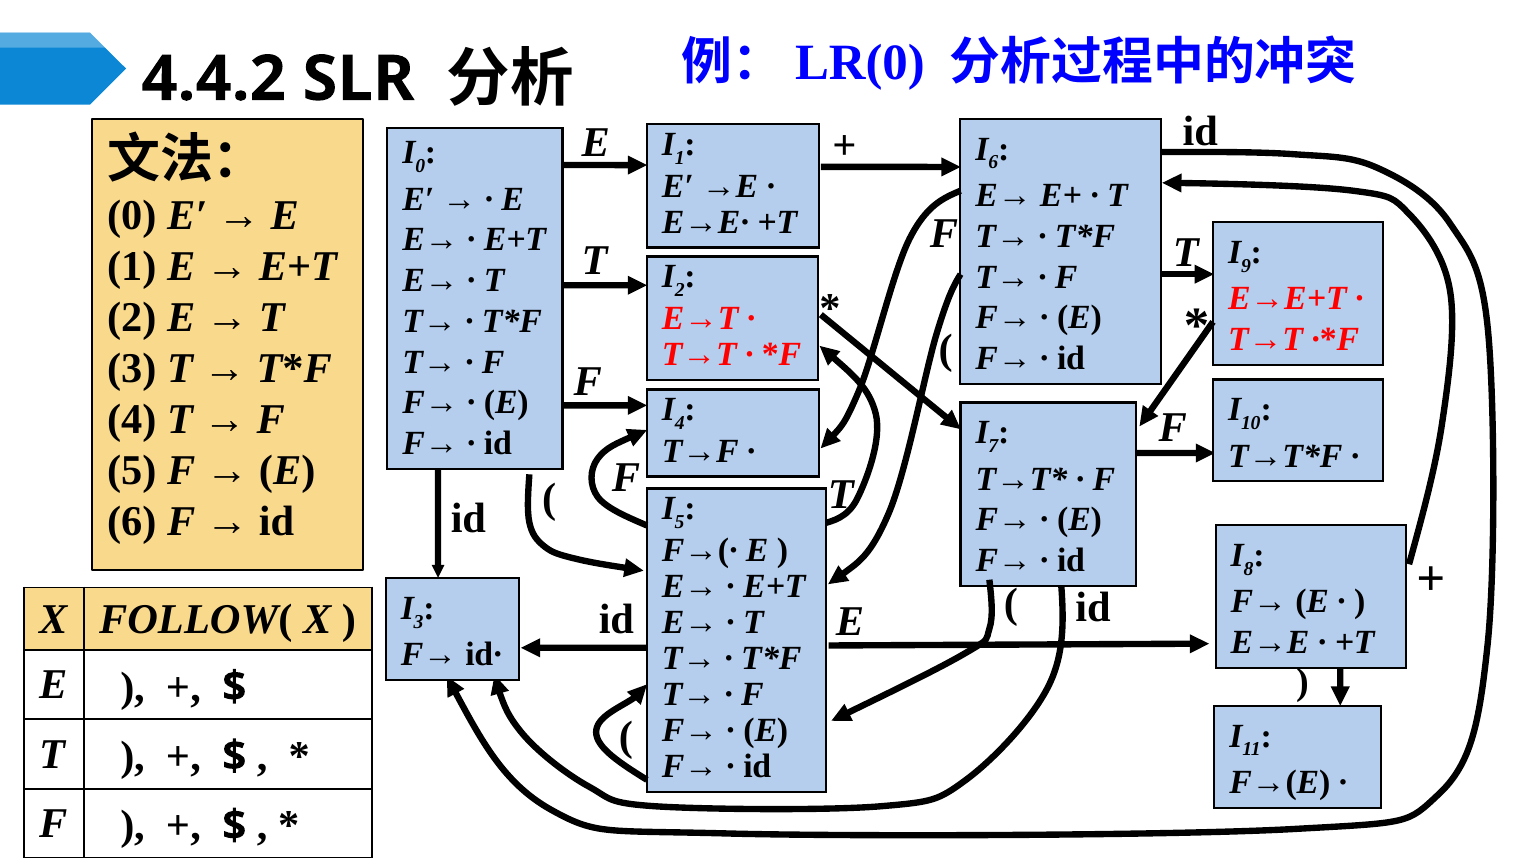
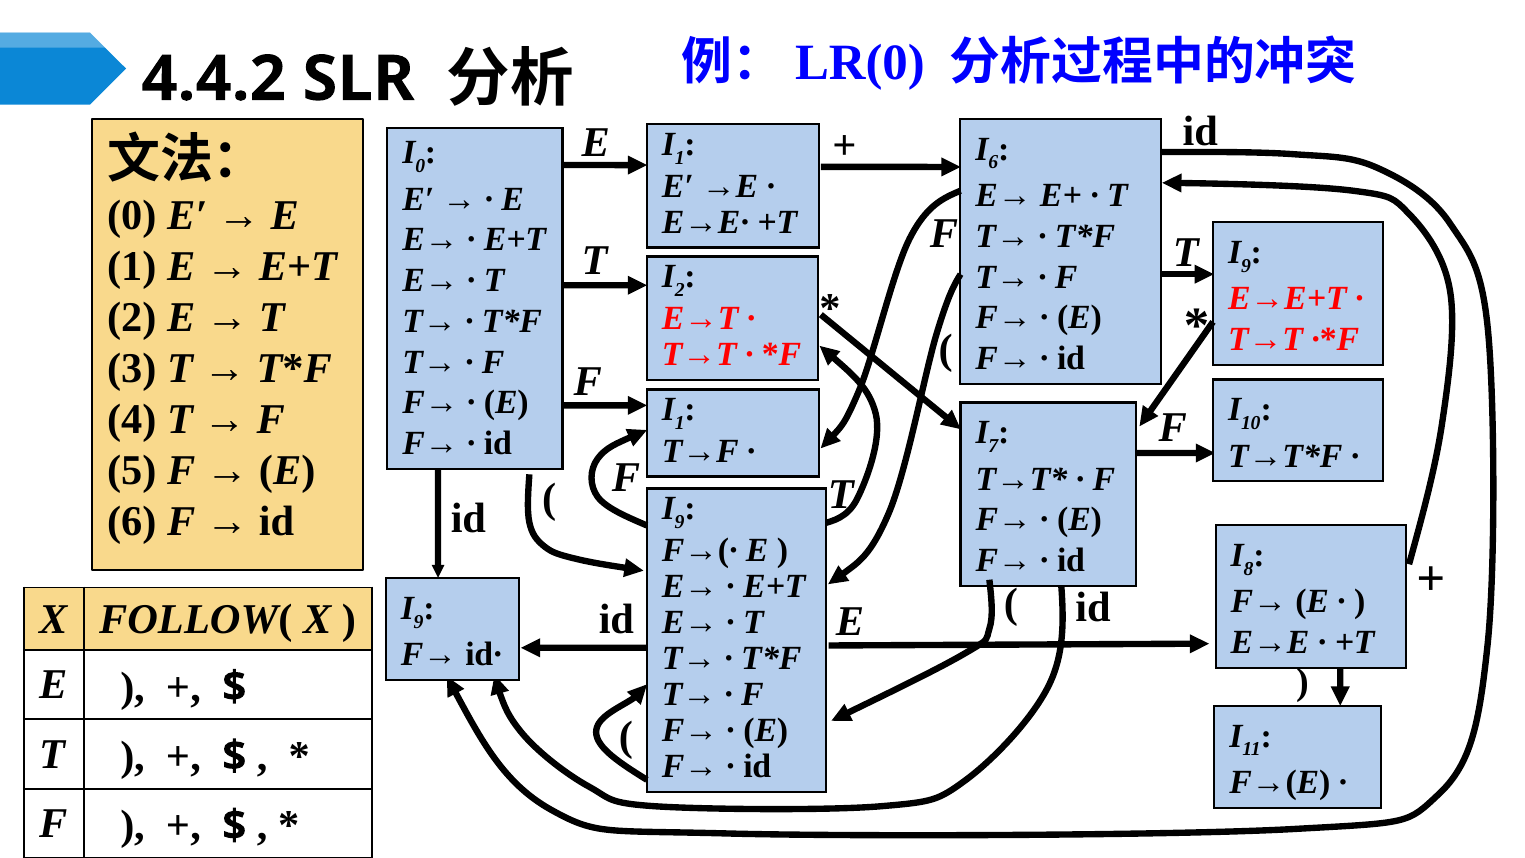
4 at (680, 423): 4 -> 1
5 at (680, 522): 5 -> 9
3 at (419, 622): 3 -> 9
